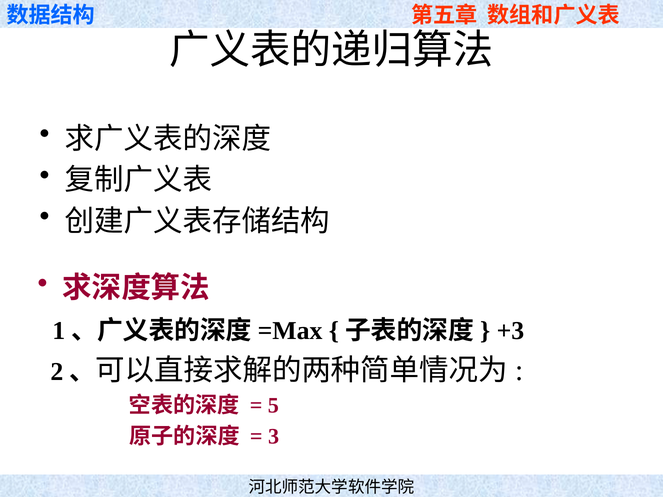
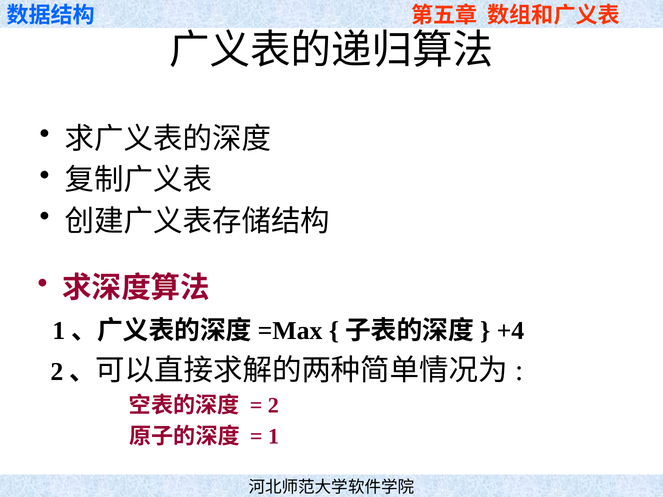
+3: +3 -> +4
5 at (273, 406): 5 -> 2
3 at (274, 437): 3 -> 1
